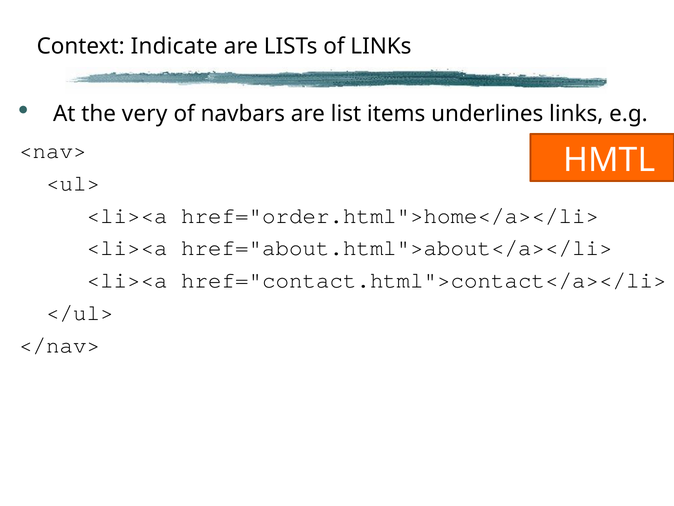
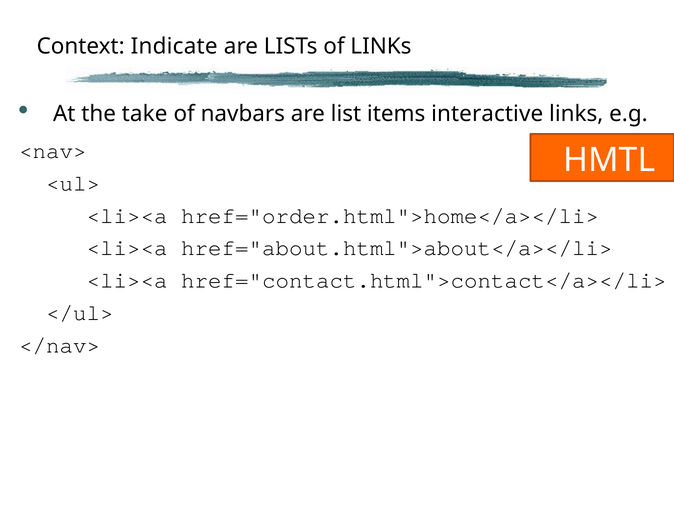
very: very -> take
underlines: underlines -> interactive
